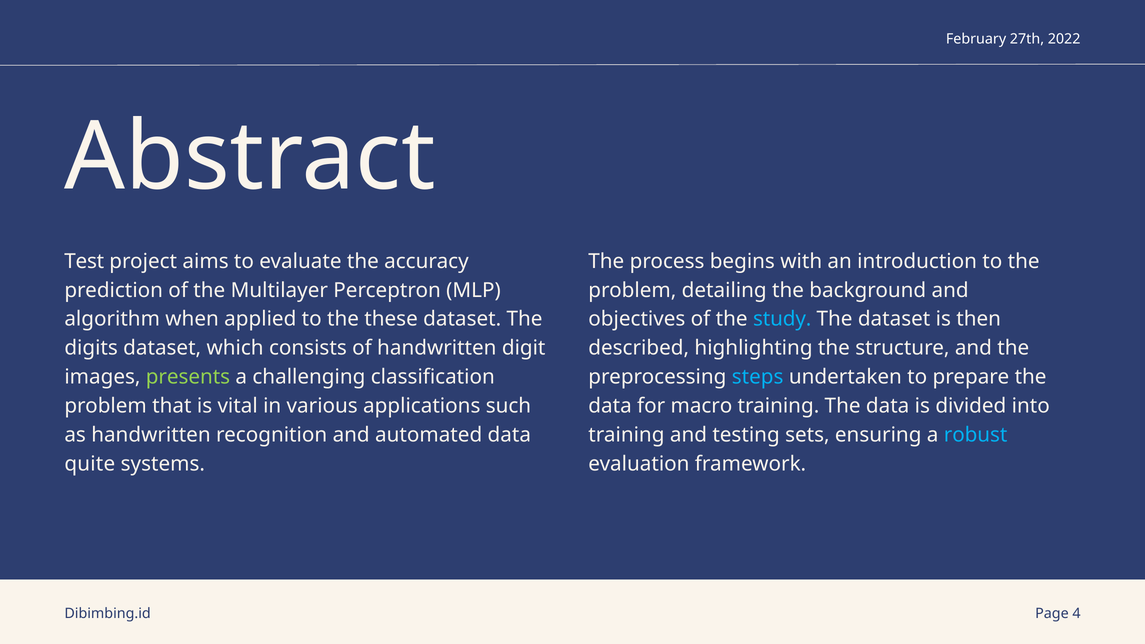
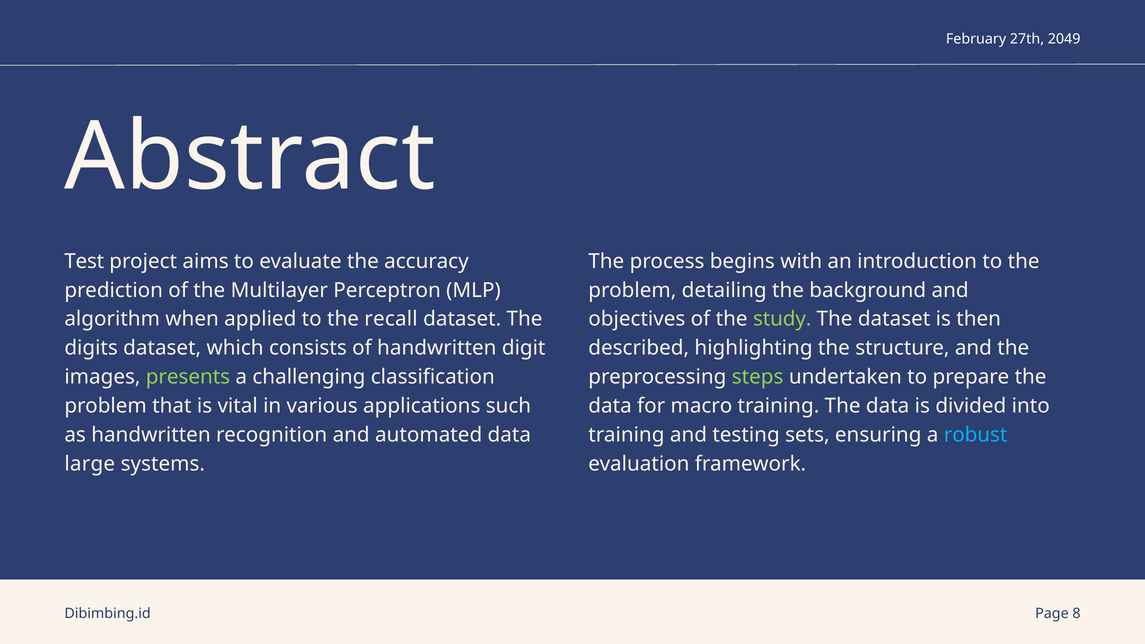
2022: 2022 -> 2049
these: these -> recall
study colour: light blue -> light green
steps colour: light blue -> light green
quite: quite -> large
4: 4 -> 8
